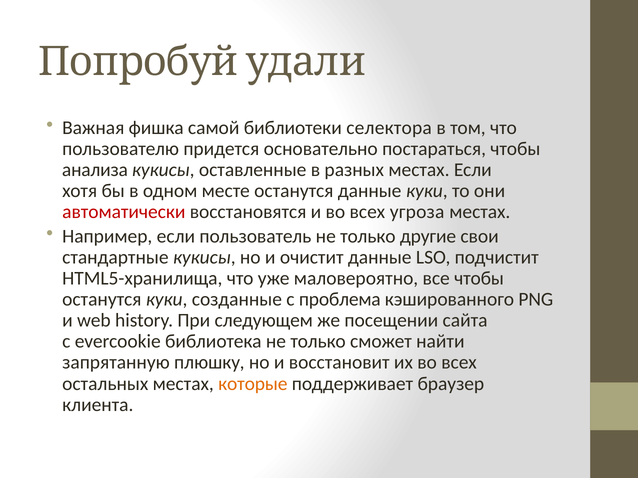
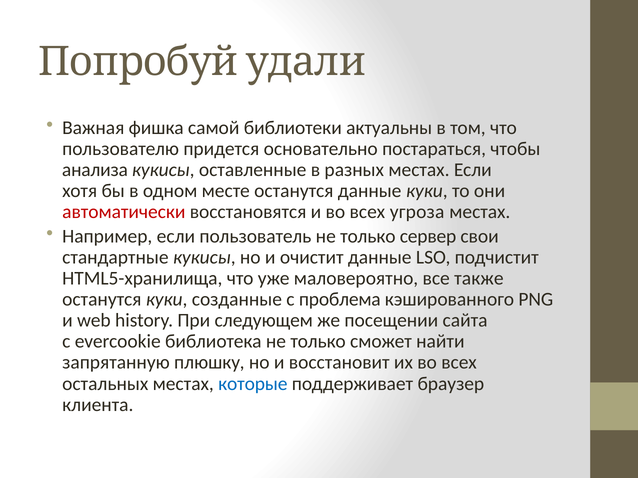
селектора: селектора -> актуальны
другие: другие -> сервер
все чтобы: чтобы -> также
которые colour: orange -> blue
